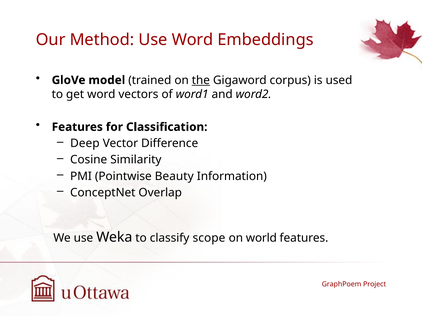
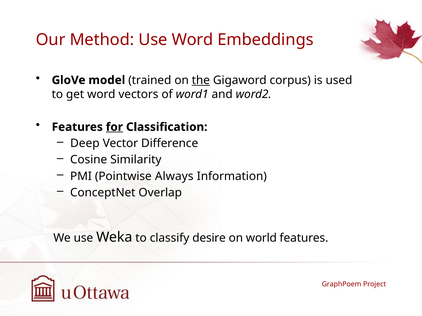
for underline: none -> present
Beauty: Beauty -> Always
scope: scope -> desire
